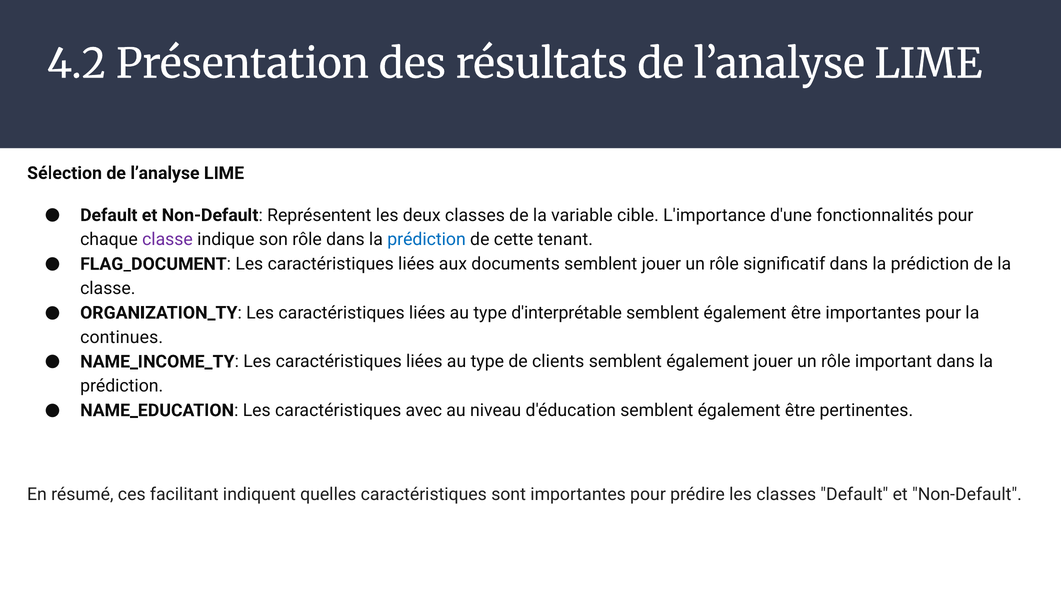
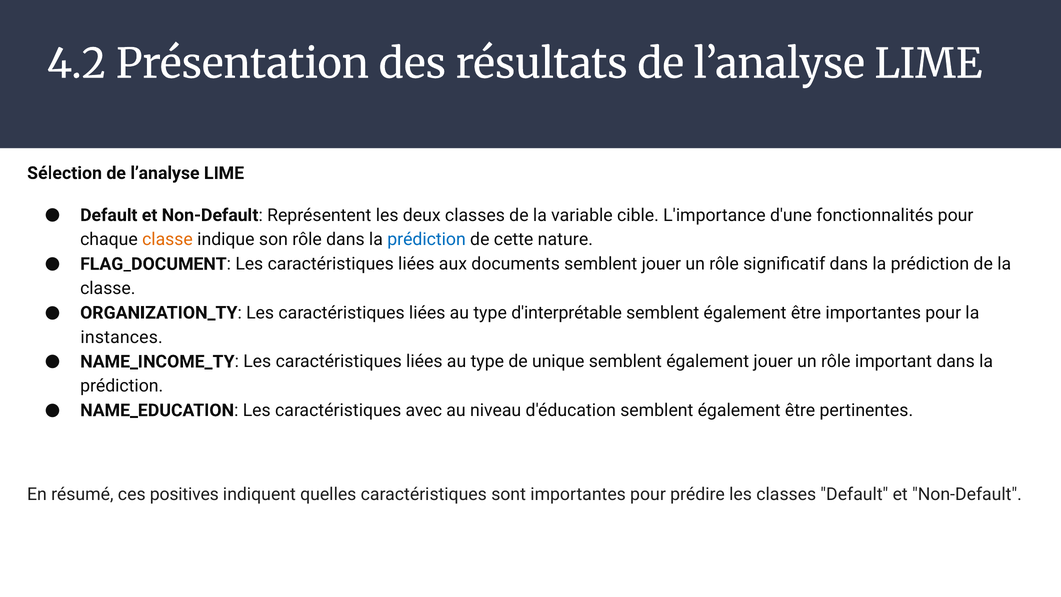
classe at (167, 240) colour: purple -> orange
tenant: tenant -> nature
continues: continues -> instances
clients: clients -> unique
facilitant: facilitant -> positives
